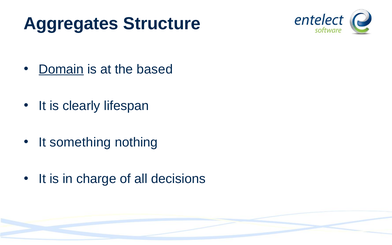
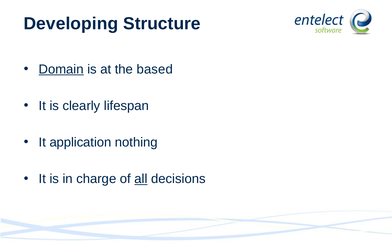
Aggregates: Aggregates -> Developing
something: something -> application
all underline: none -> present
